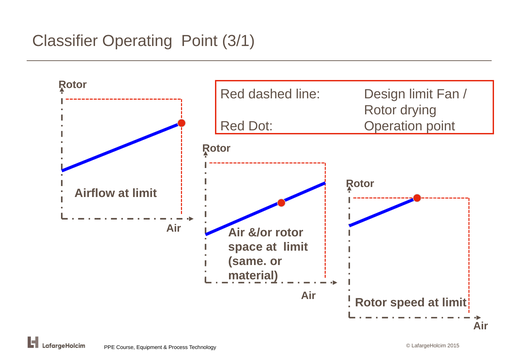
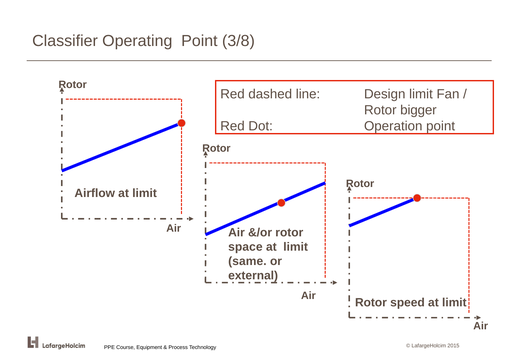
3/1: 3/1 -> 3/8
drying: drying -> bigger
material: material -> external
